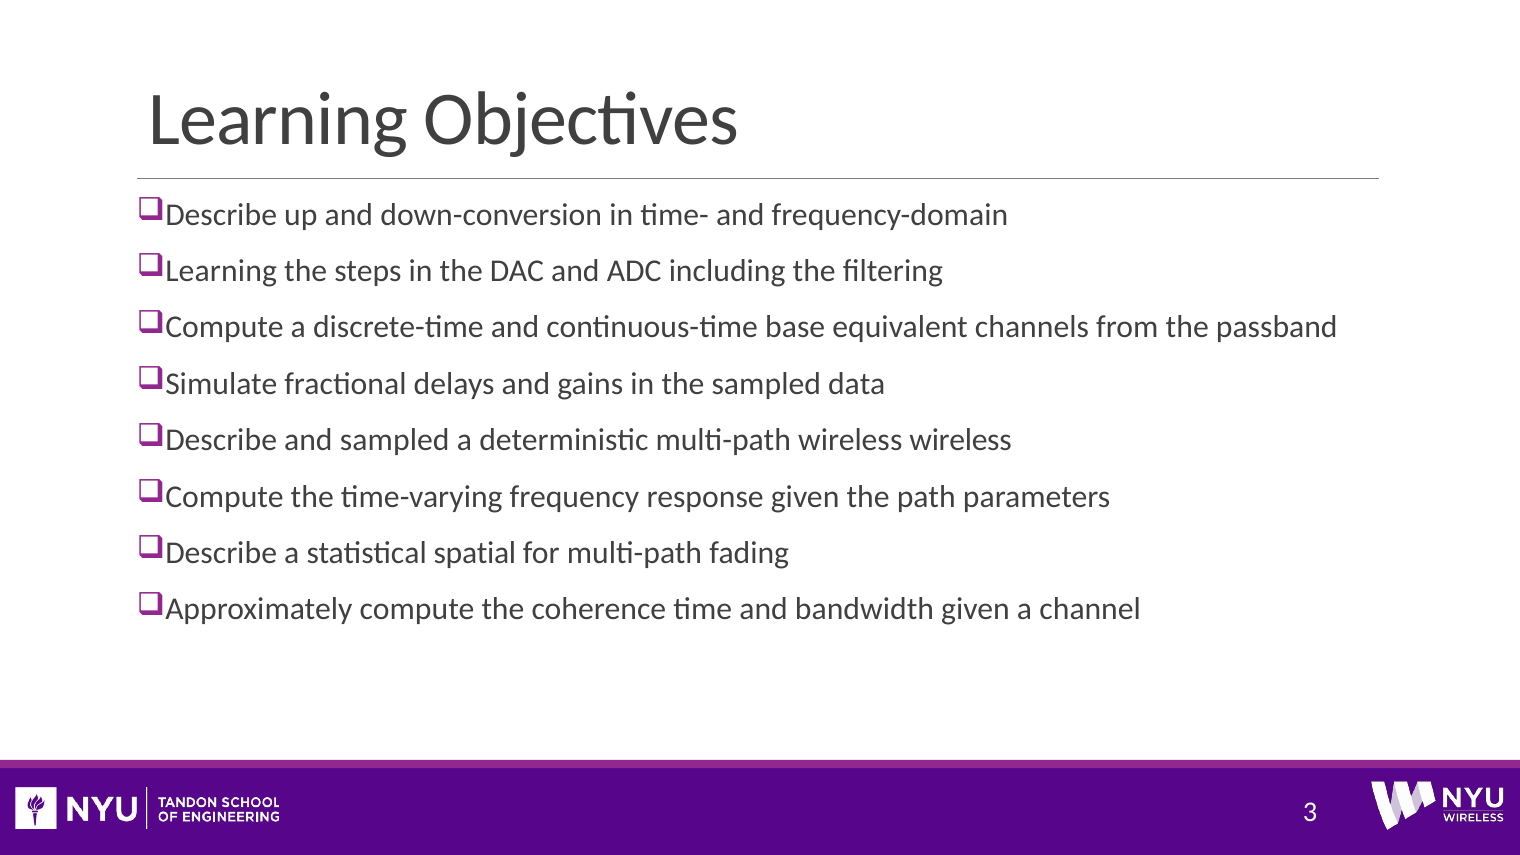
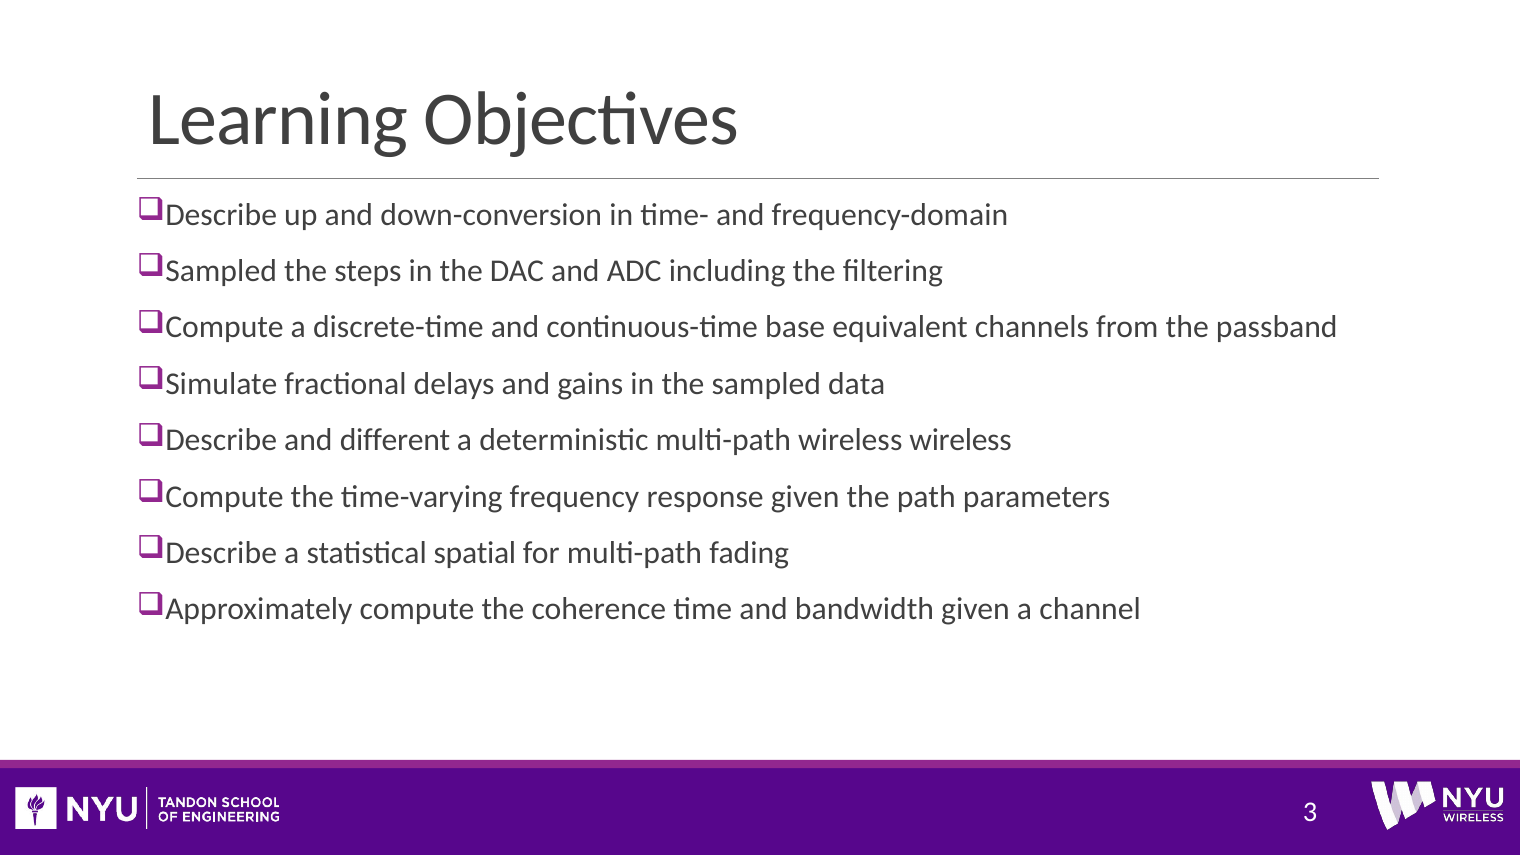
Learning at (221, 271): Learning -> Sampled
and sampled: sampled -> different
